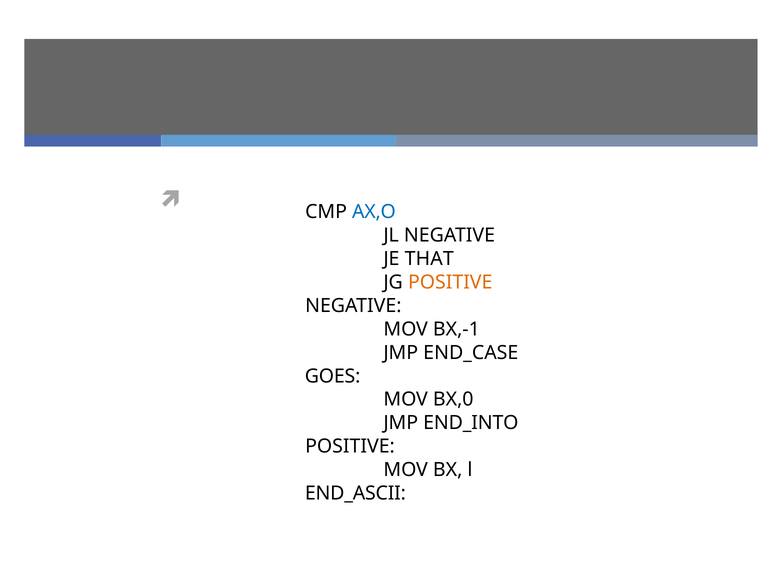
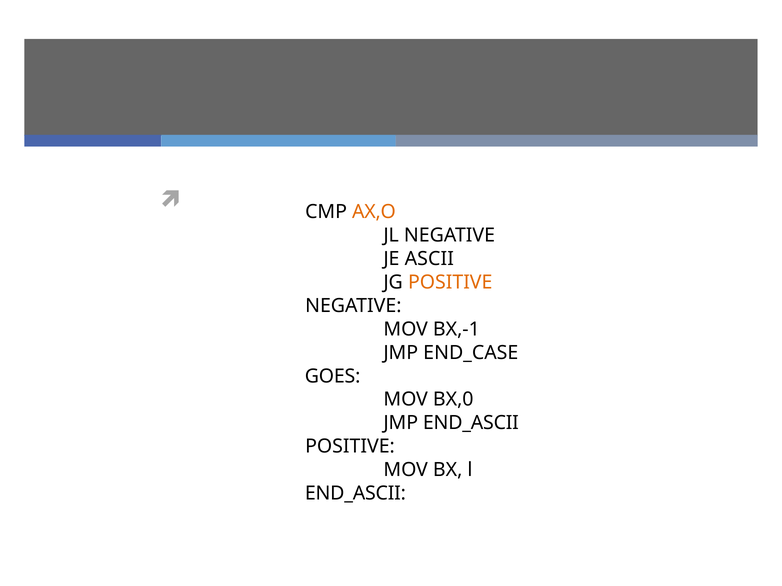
AX,O colour: blue -> orange
THAT: THAT -> ASCII
JMP END_INTO: END_INTO -> END_ASCII
